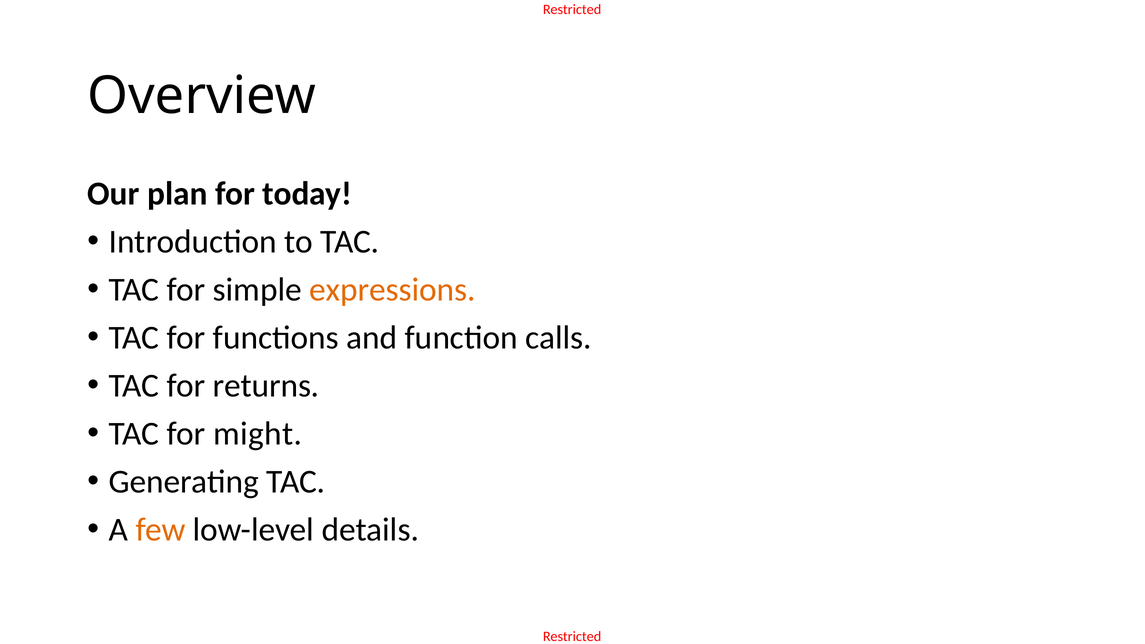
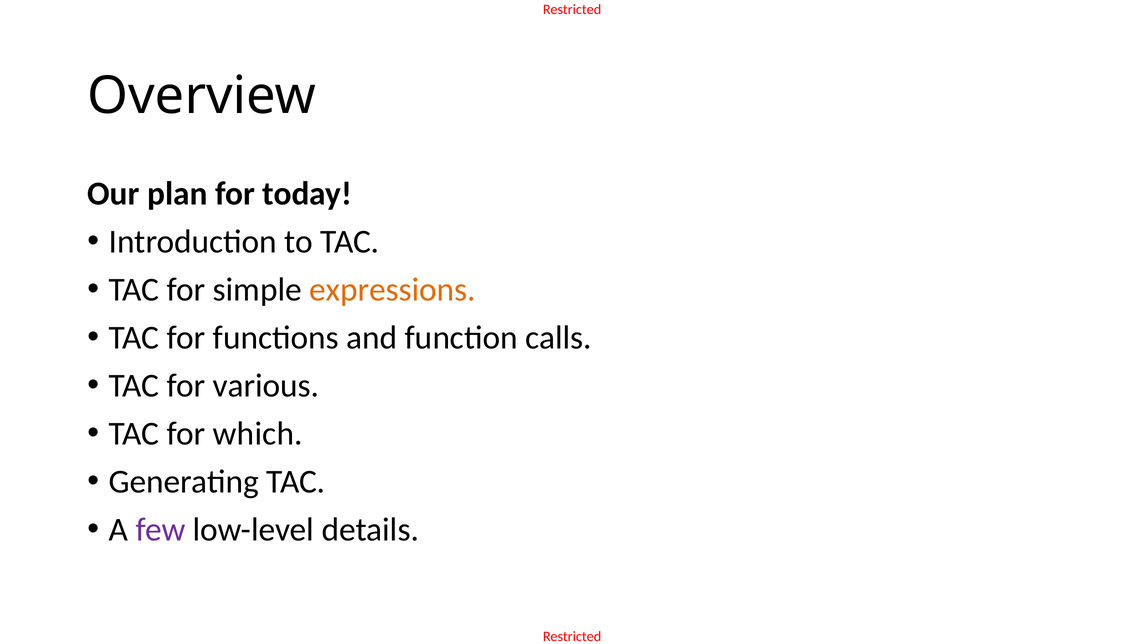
returns: returns -> various
might: might -> which
few colour: orange -> purple
